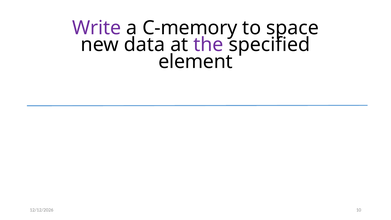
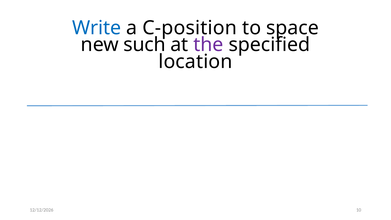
Write colour: purple -> blue
C-memory: C-memory -> C-position
data: data -> such
element: element -> location
